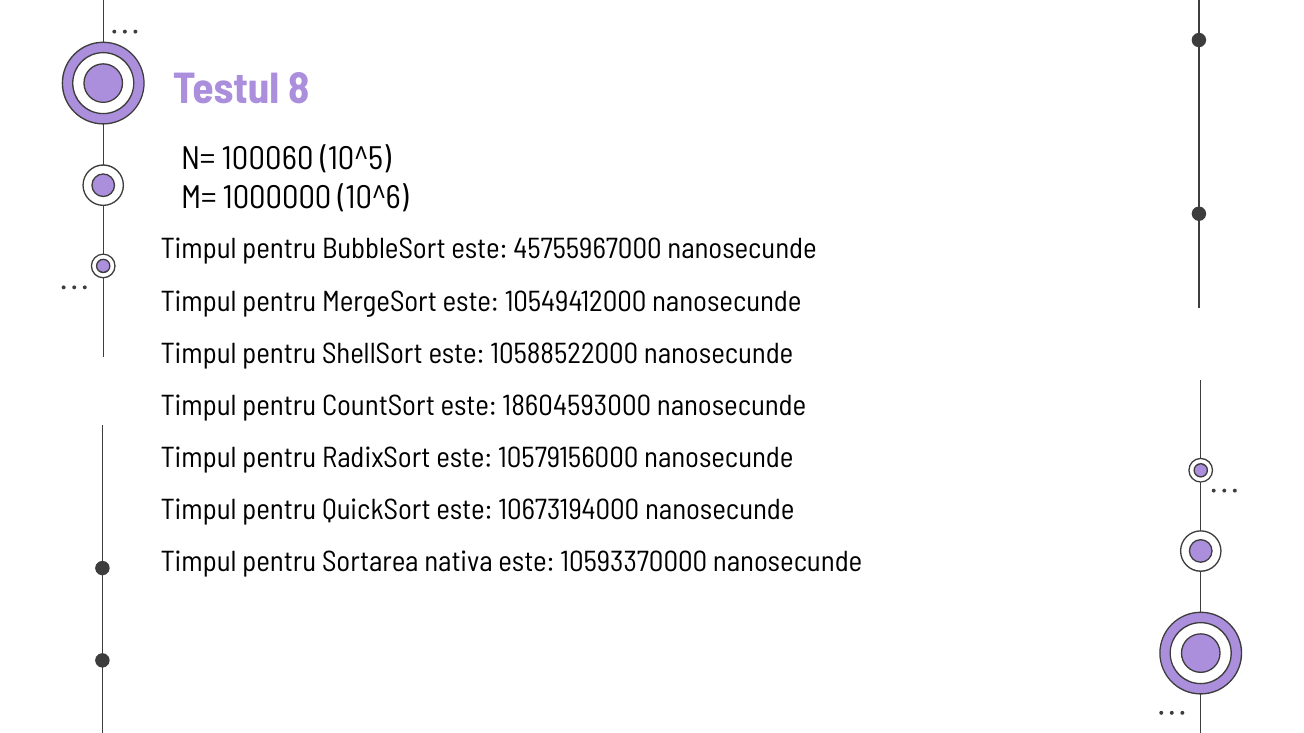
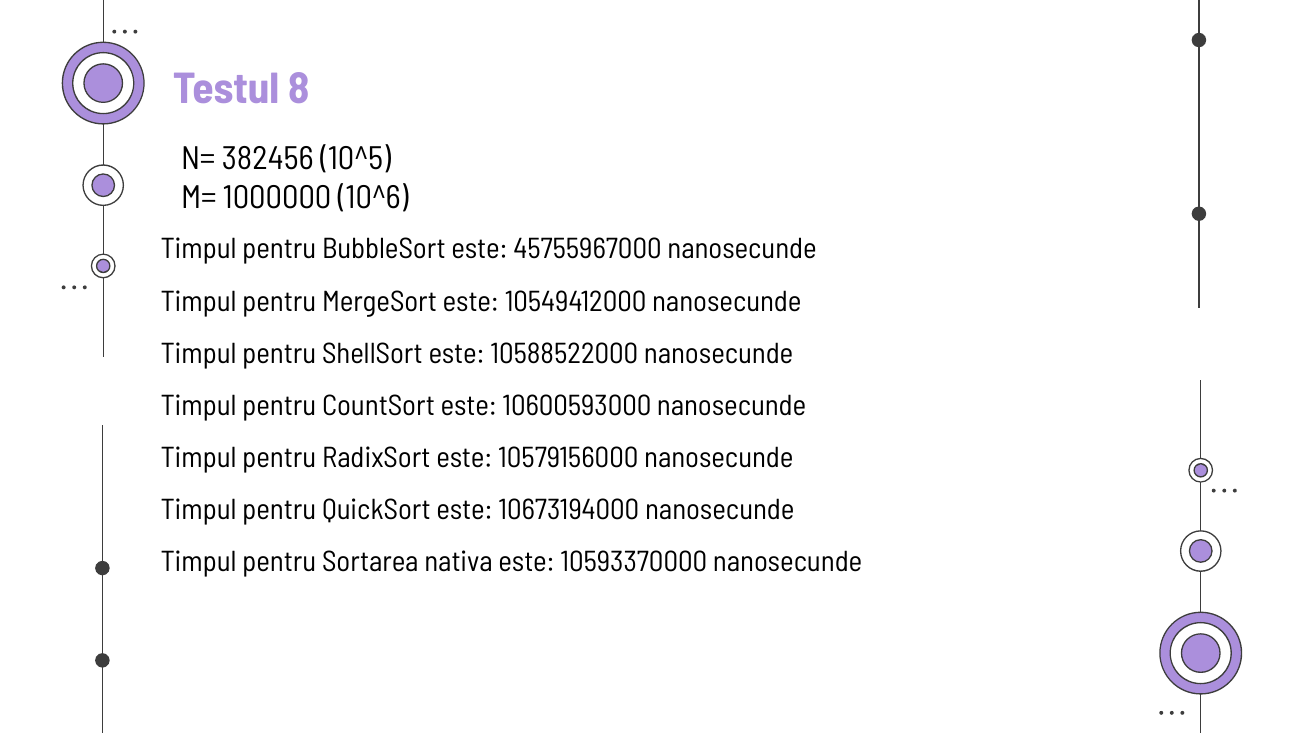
100060: 100060 -> 382456
18604593000: 18604593000 -> 10600593000
